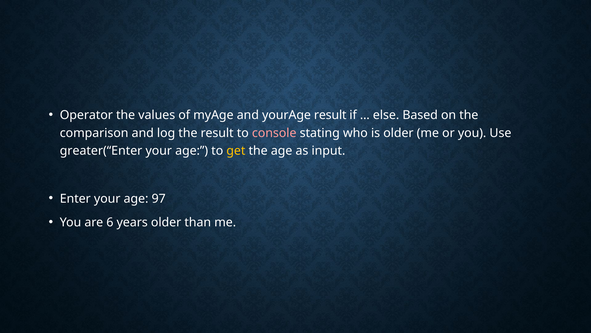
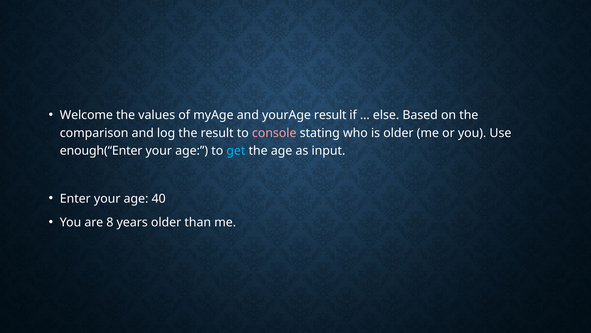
Operator: Operator -> Welcome
greater(“Enter: greater(“Enter -> enough(“Enter
get colour: yellow -> light blue
97: 97 -> 40
6: 6 -> 8
